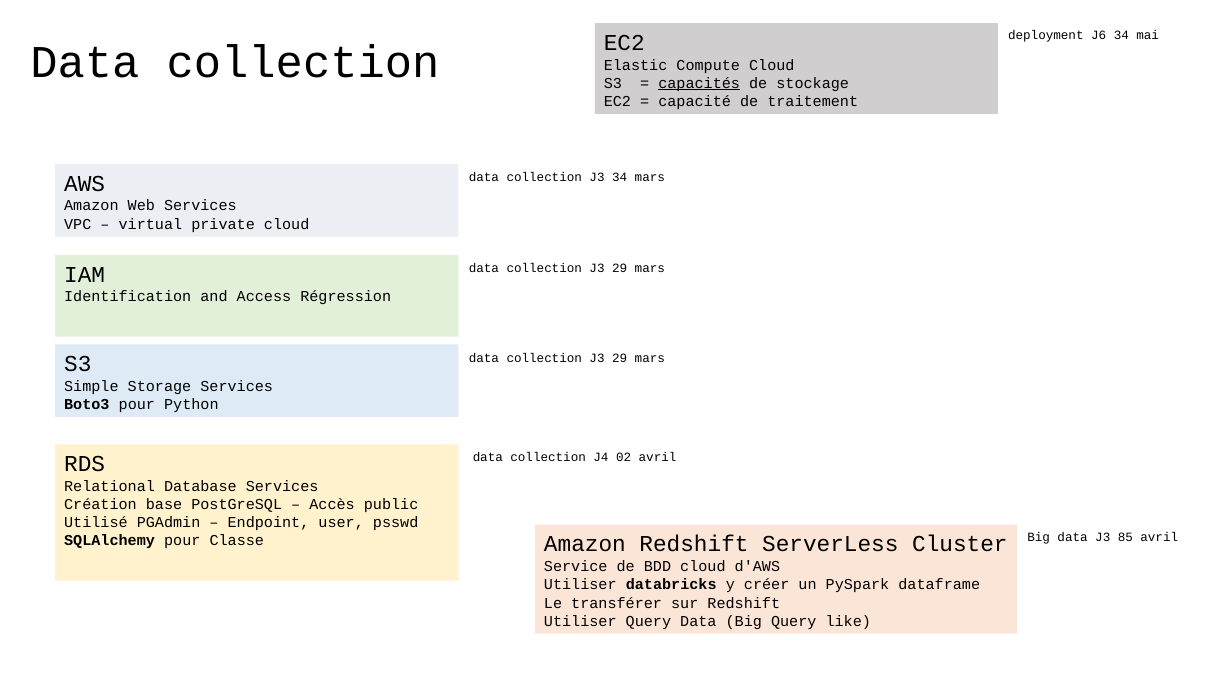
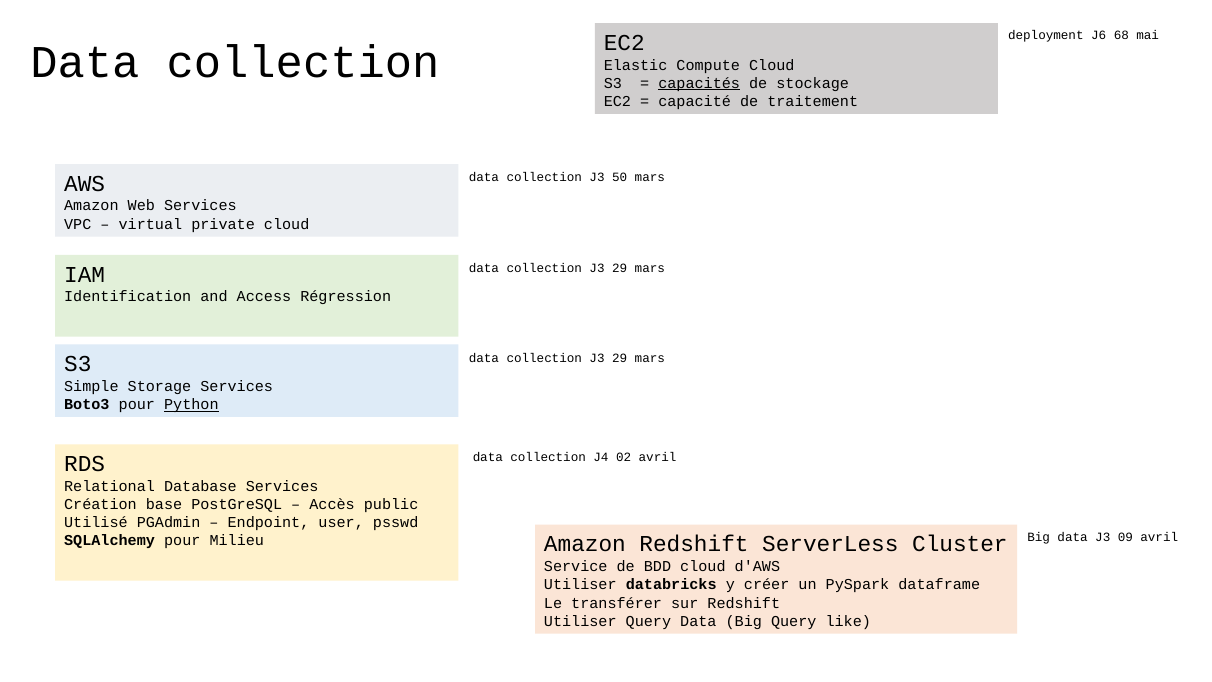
J6 34: 34 -> 68
J3 34: 34 -> 50
Python underline: none -> present
85: 85 -> 09
Classe: Classe -> Milieu
